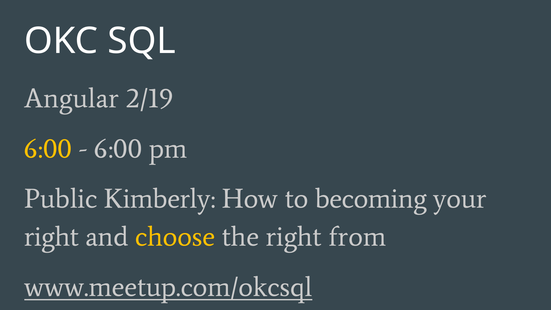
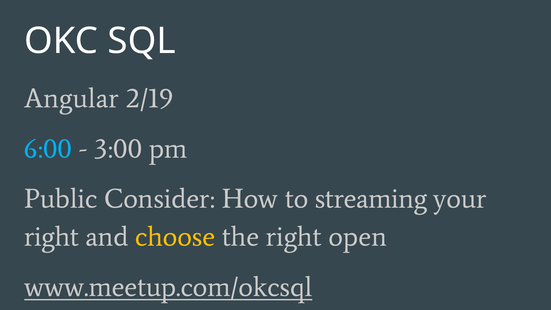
6:00 at (48, 149) colour: yellow -> light blue
6:00 at (118, 149): 6:00 -> 3:00
Kimberly: Kimberly -> Consider
becoming: becoming -> streaming
from: from -> open
